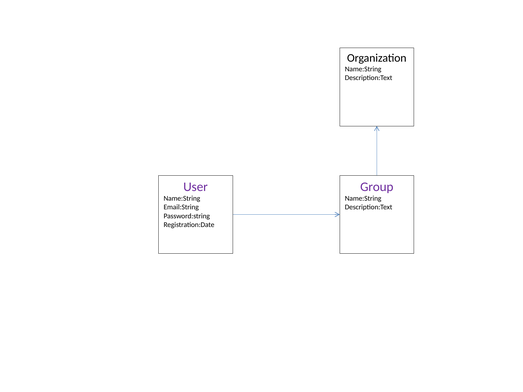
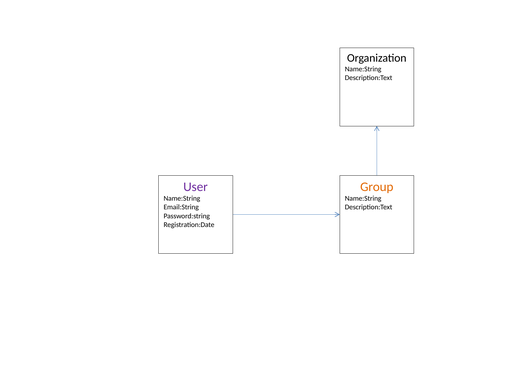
Group colour: purple -> orange
